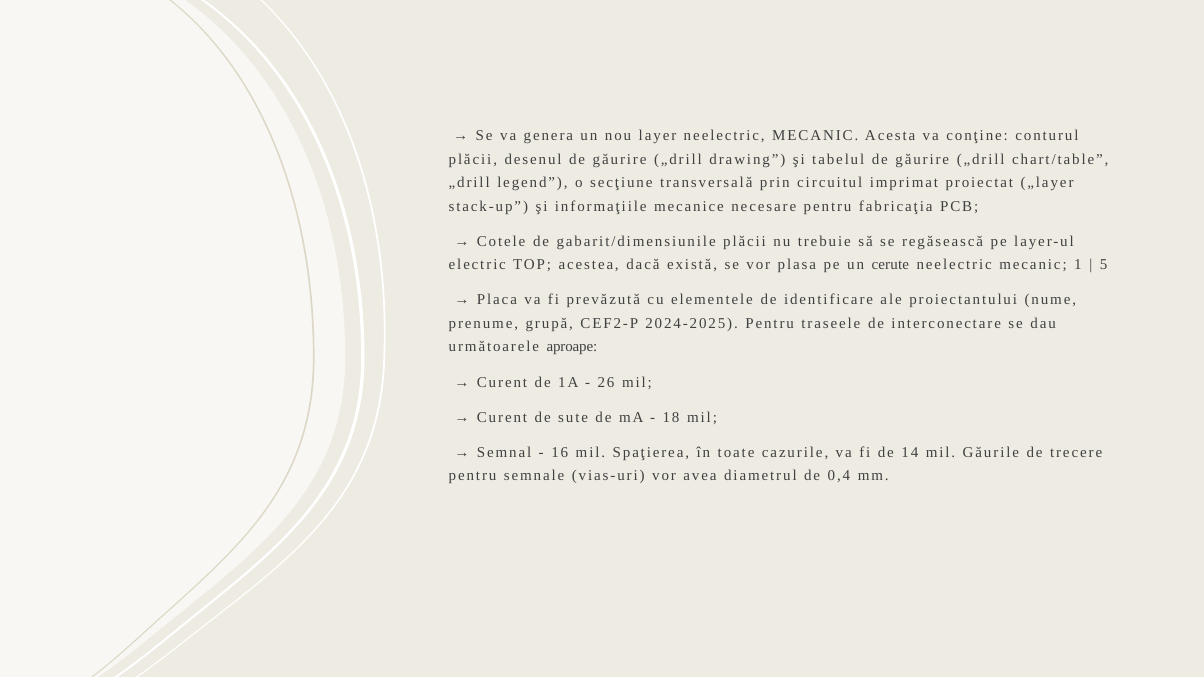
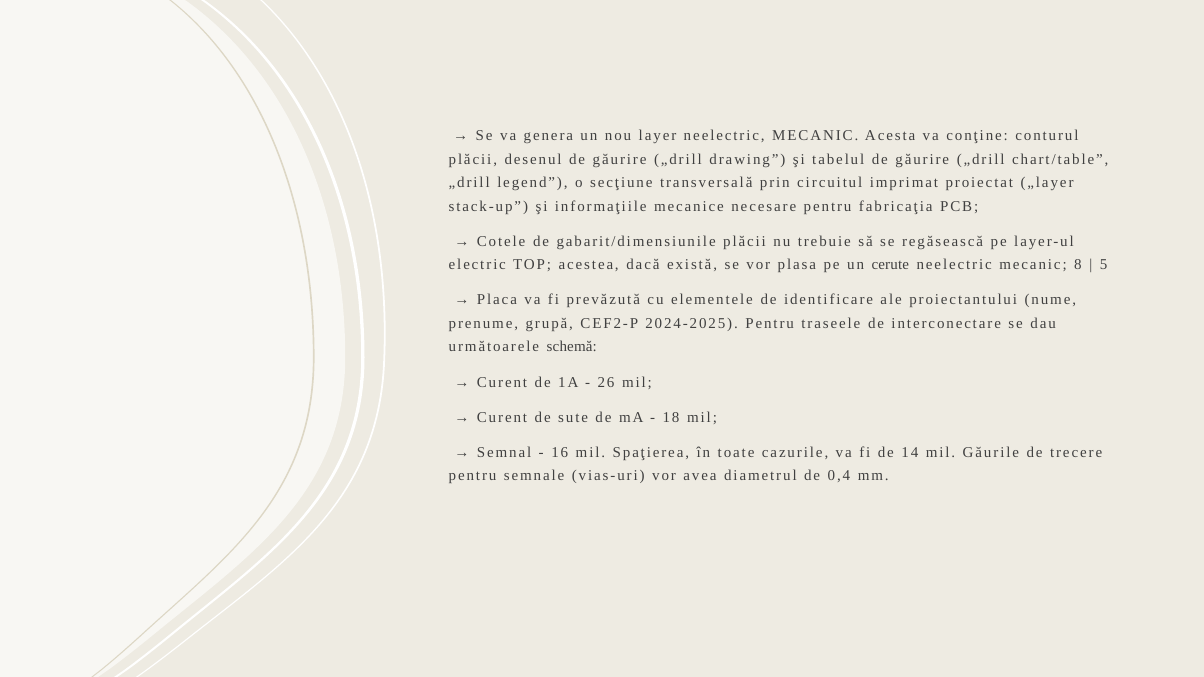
1: 1 -> 8
aproape: aproape -> schemă
